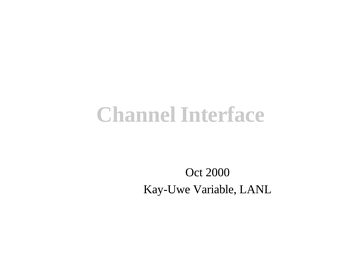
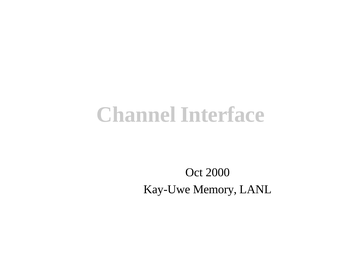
Variable: Variable -> Memory
